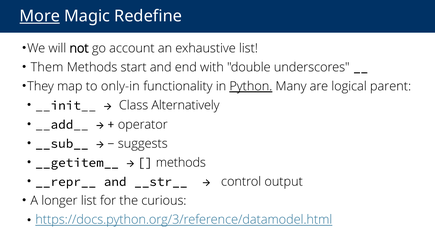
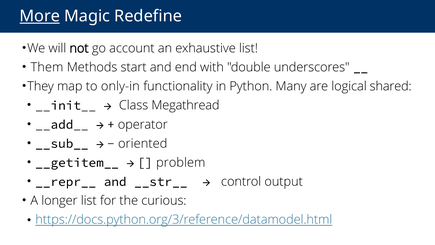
Python underline: present -> none
parent: parent -> shared
Alternatively: Alternatively -> Megathread
suggests: suggests -> oriented
methods at (181, 162): methods -> problem
